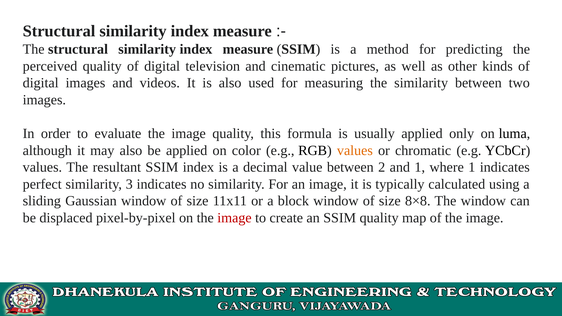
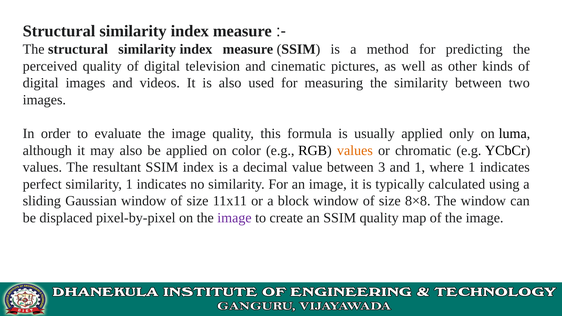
2: 2 -> 3
similarity 3: 3 -> 1
image at (234, 218) colour: red -> purple
